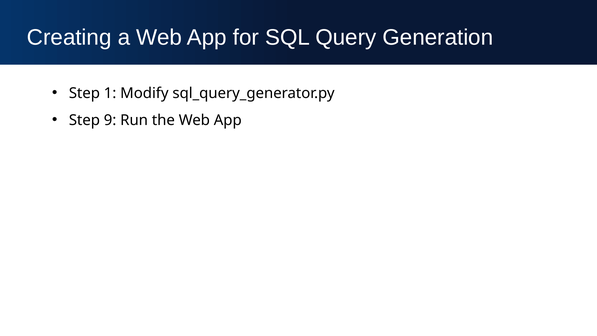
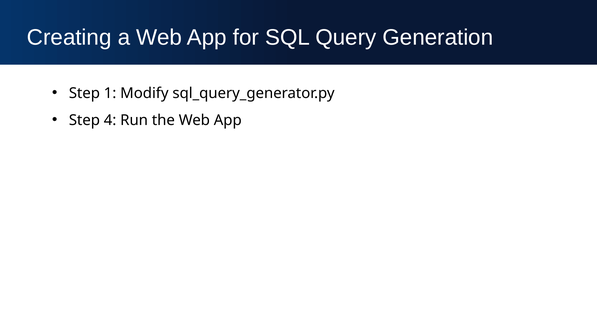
9: 9 -> 4
